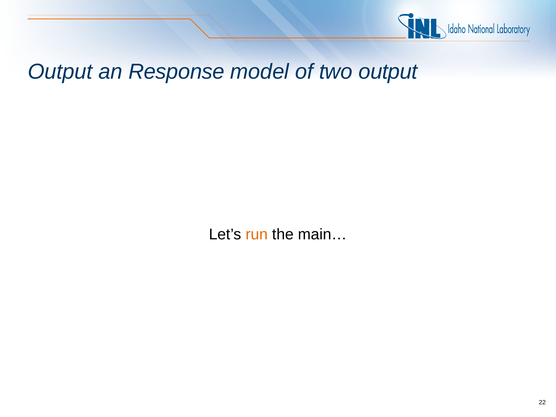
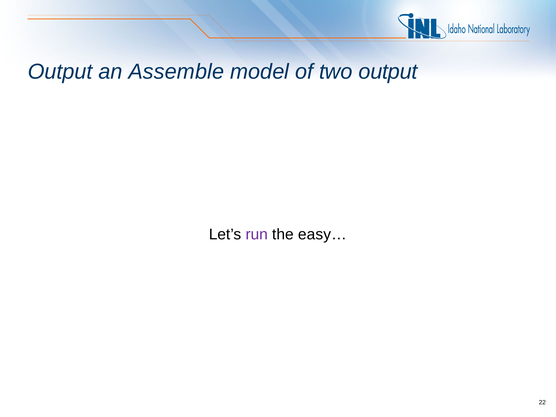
Response: Response -> Assemble
run colour: orange -> purple
main…: main… -> easy…
